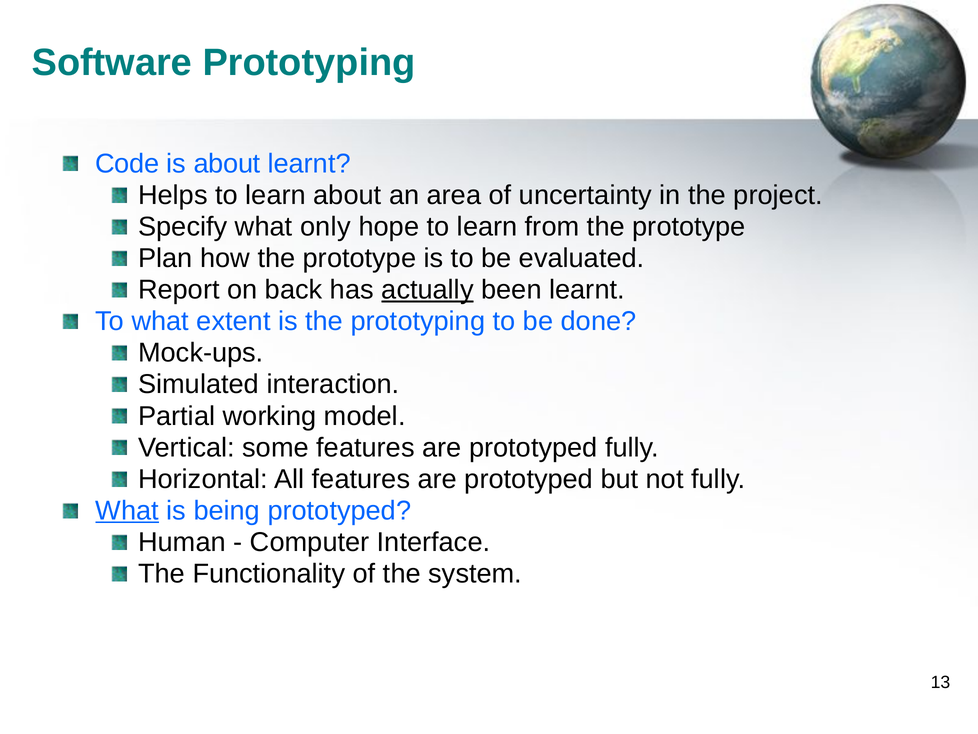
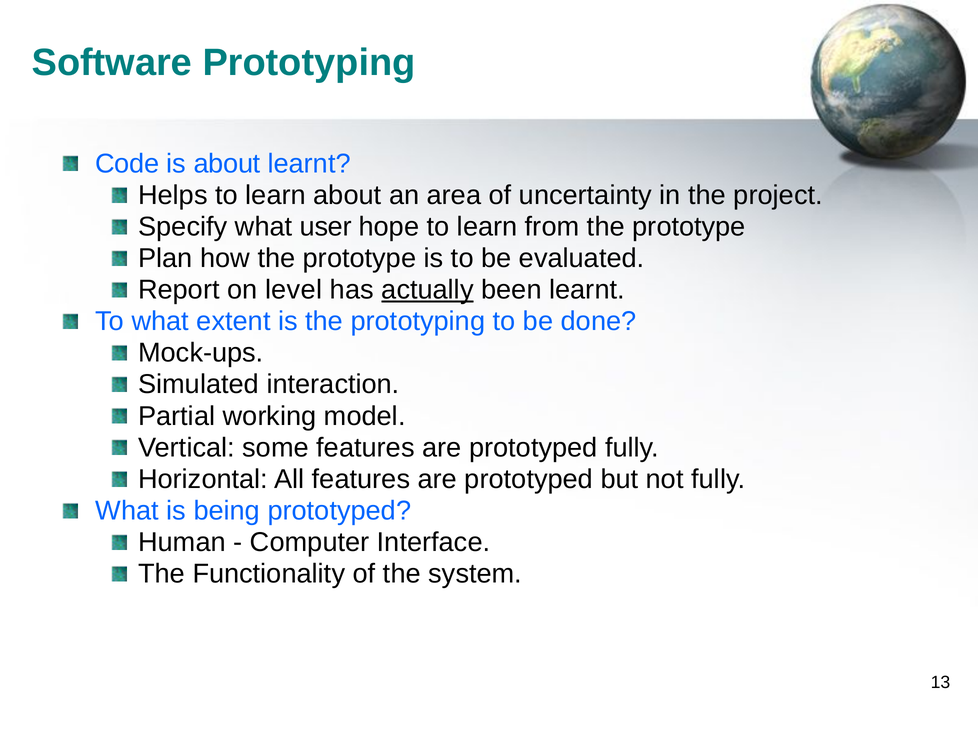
only: only -> user
back: back -> level
What at (127, 510) underline: present -> none
